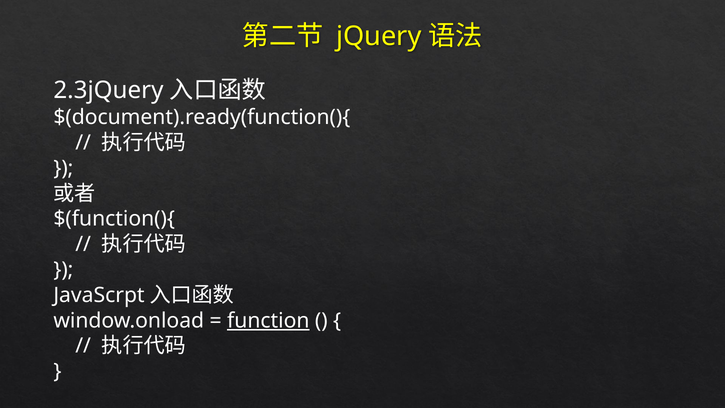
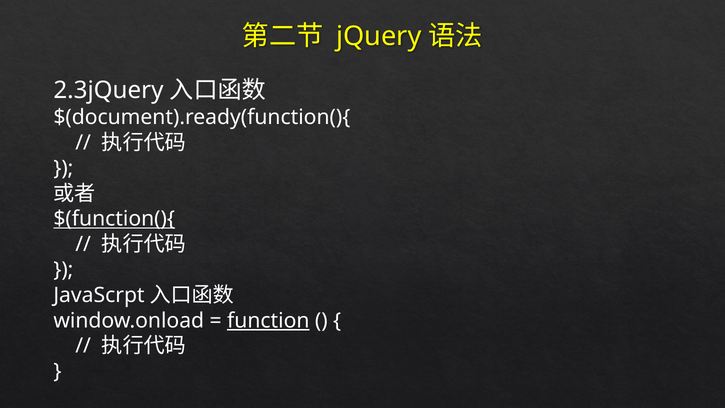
$(function(){ underline: none -> present
